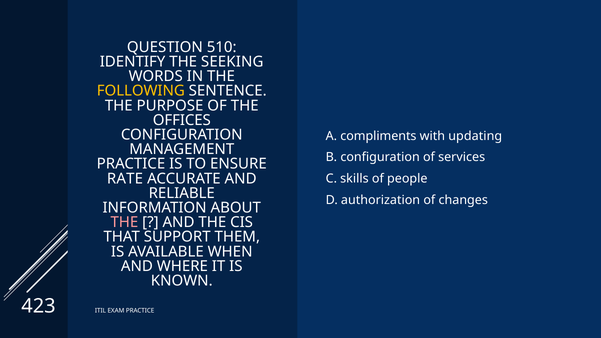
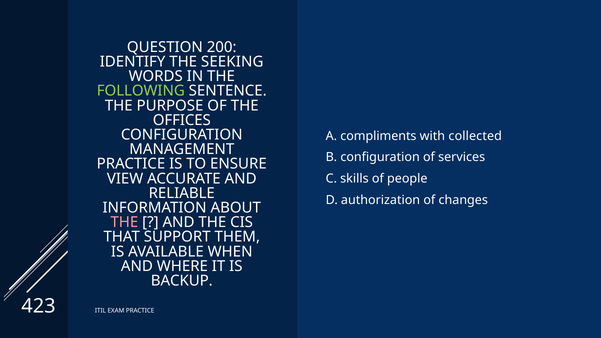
510: 510 -> 200
FOLLOWING colour: yellow -> light green
updating: updating -> collected
RATE: RATE -> VIEW
KNOWN: KNOWN -> BACKUP
